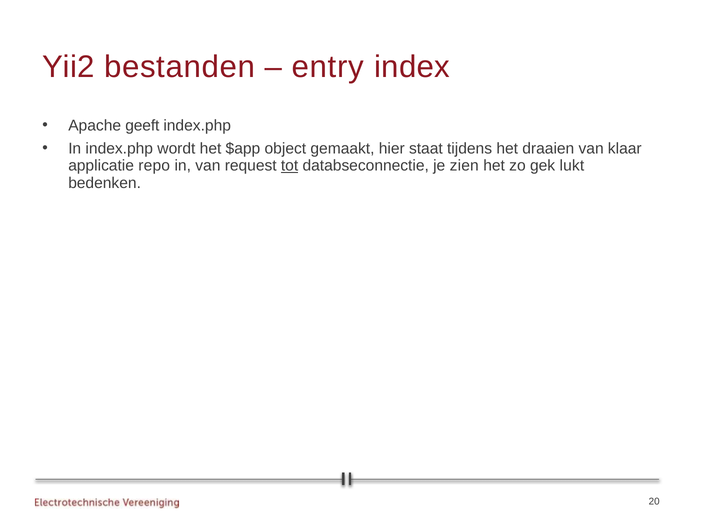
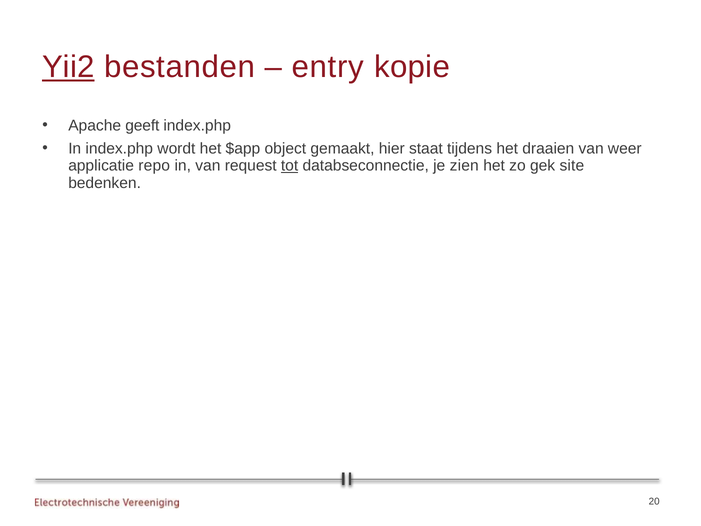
Yii2 underline: none -> present
index: index -> kopie
klaar: klaar -> weer
lukt: lukt -> site
